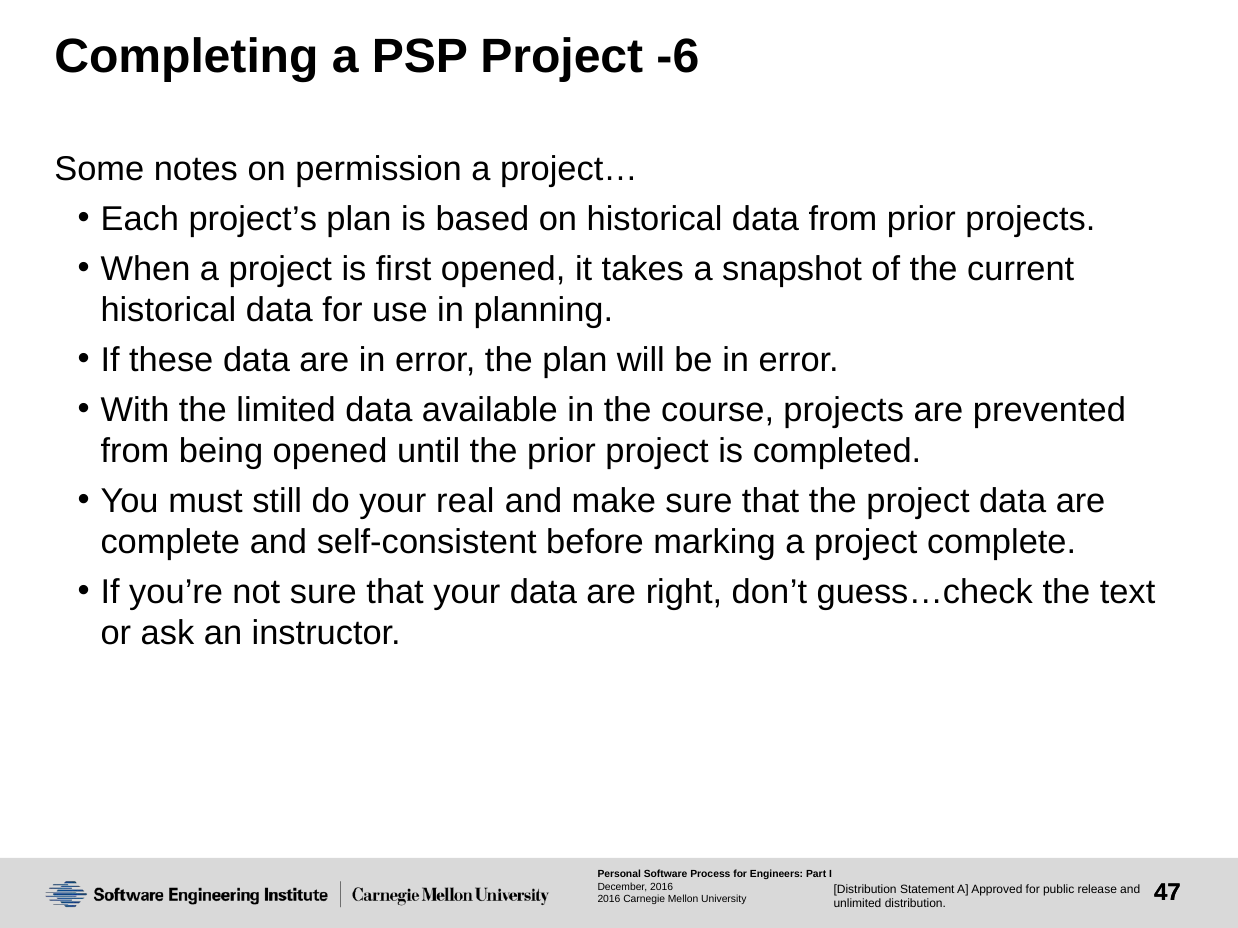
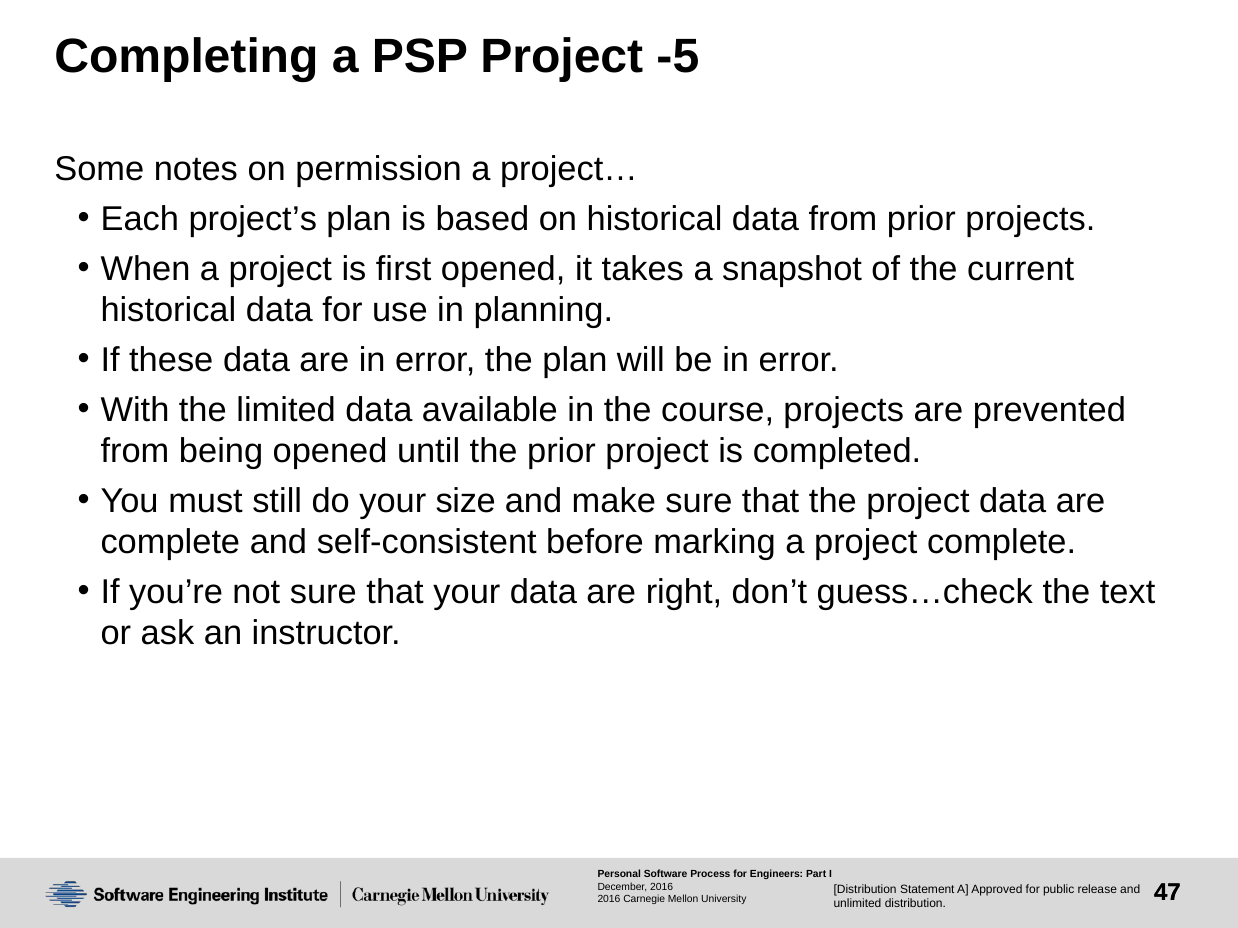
-6: -6 -> -5
real: real -> size
